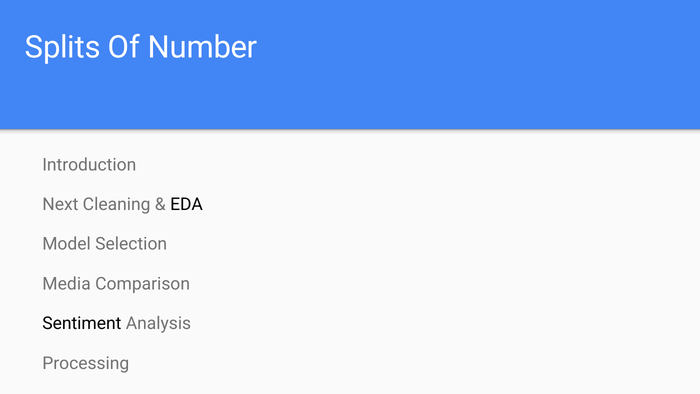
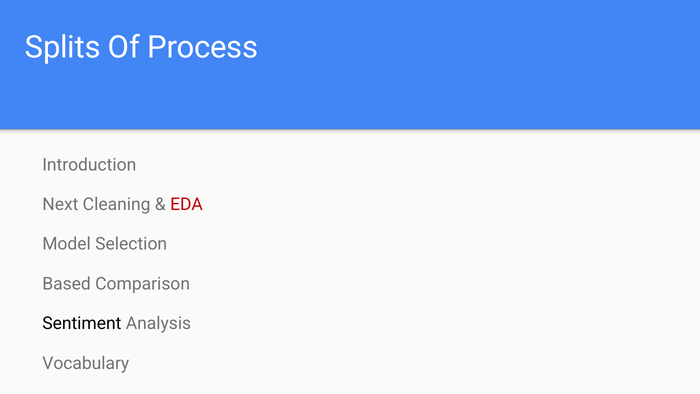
Number: Number -> Process
EDA colour: black -> red
Media: Media -> Based
Processing: Processing -> Vocabulary
